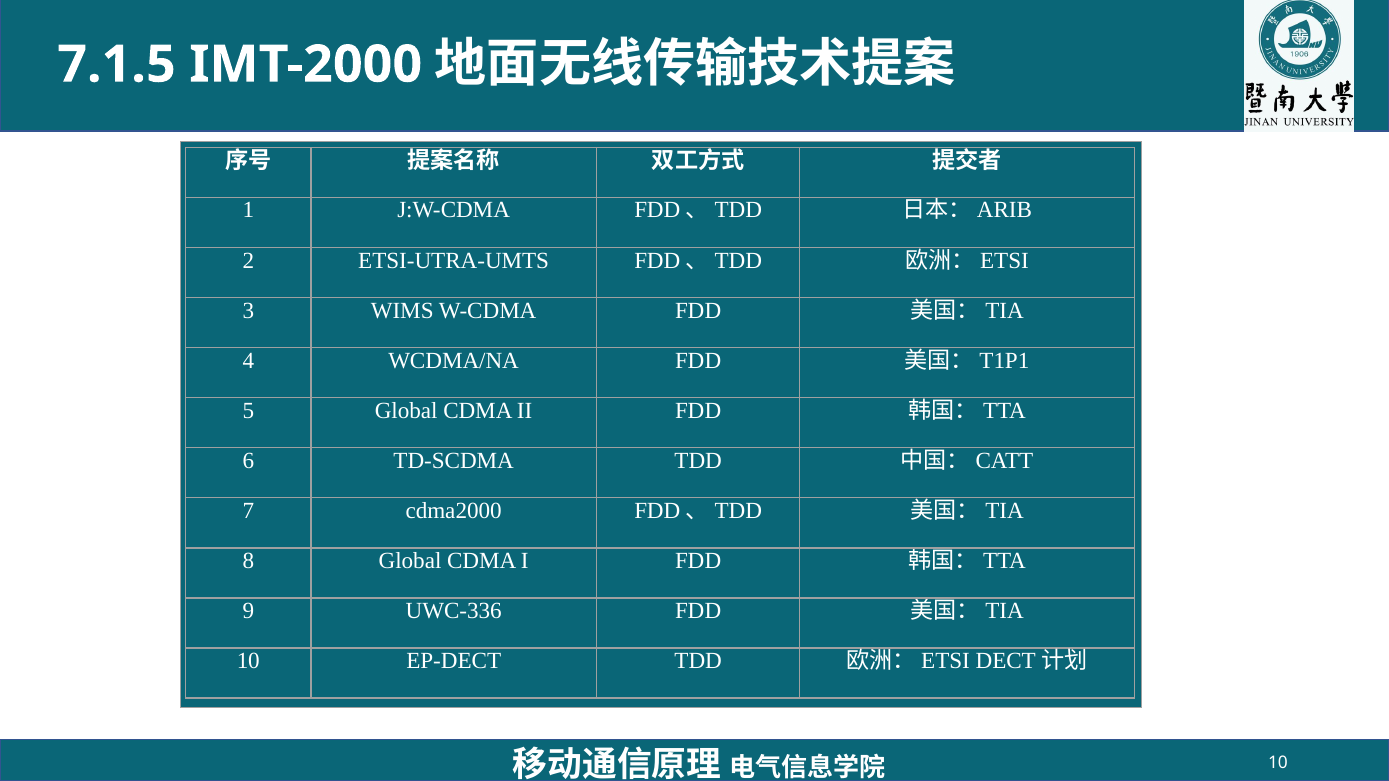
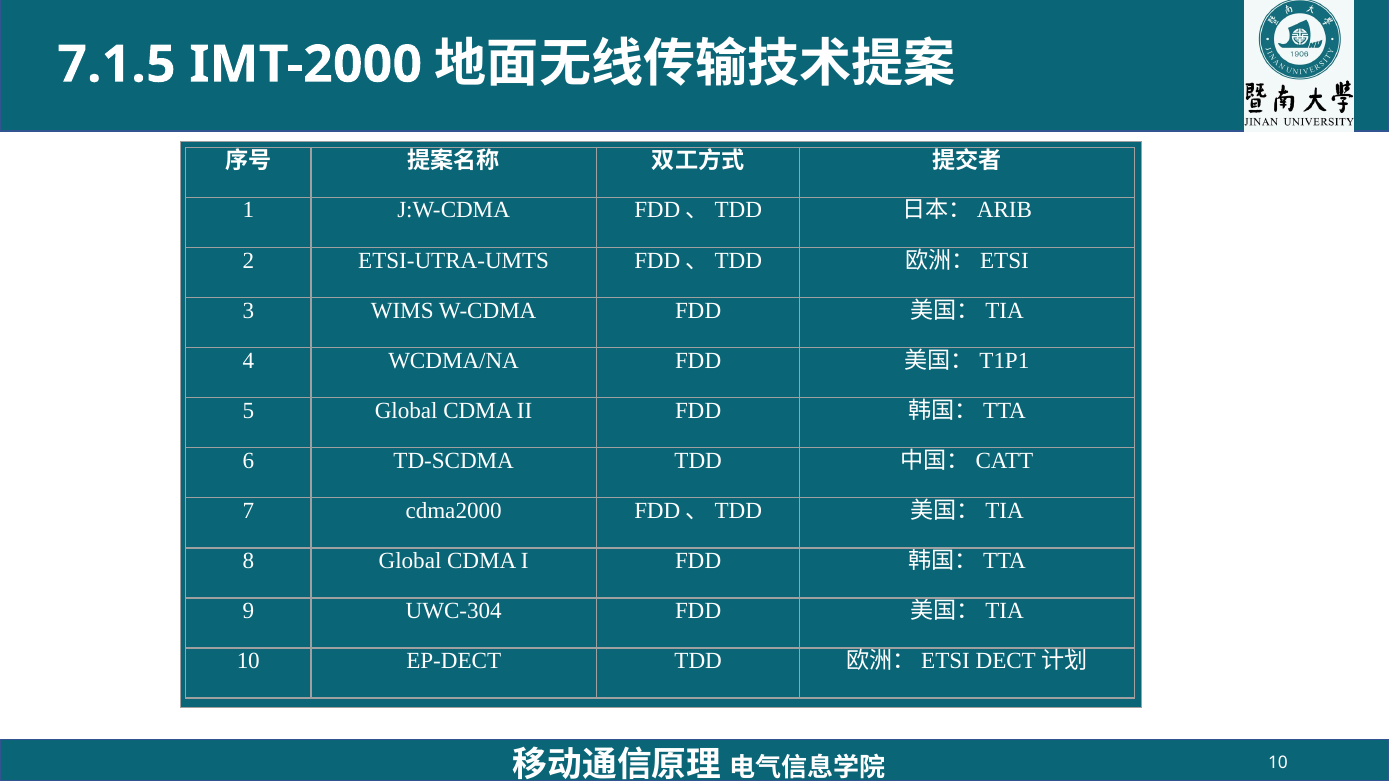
UWC-336: UWC-336 -> UWC-304
